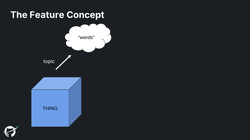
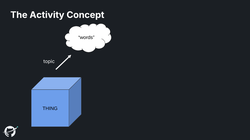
Feature: Feature -> Activity
